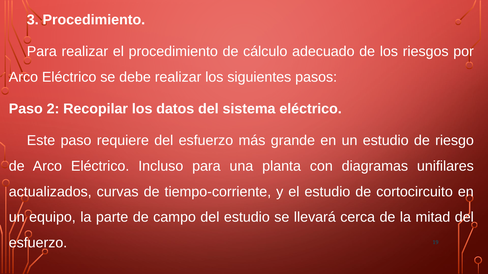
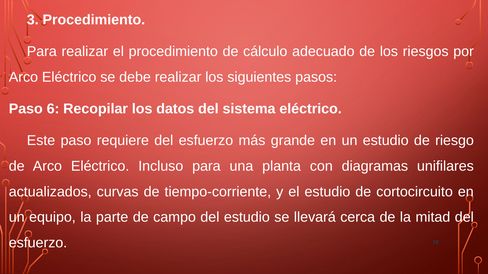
2: 2 -> 6
